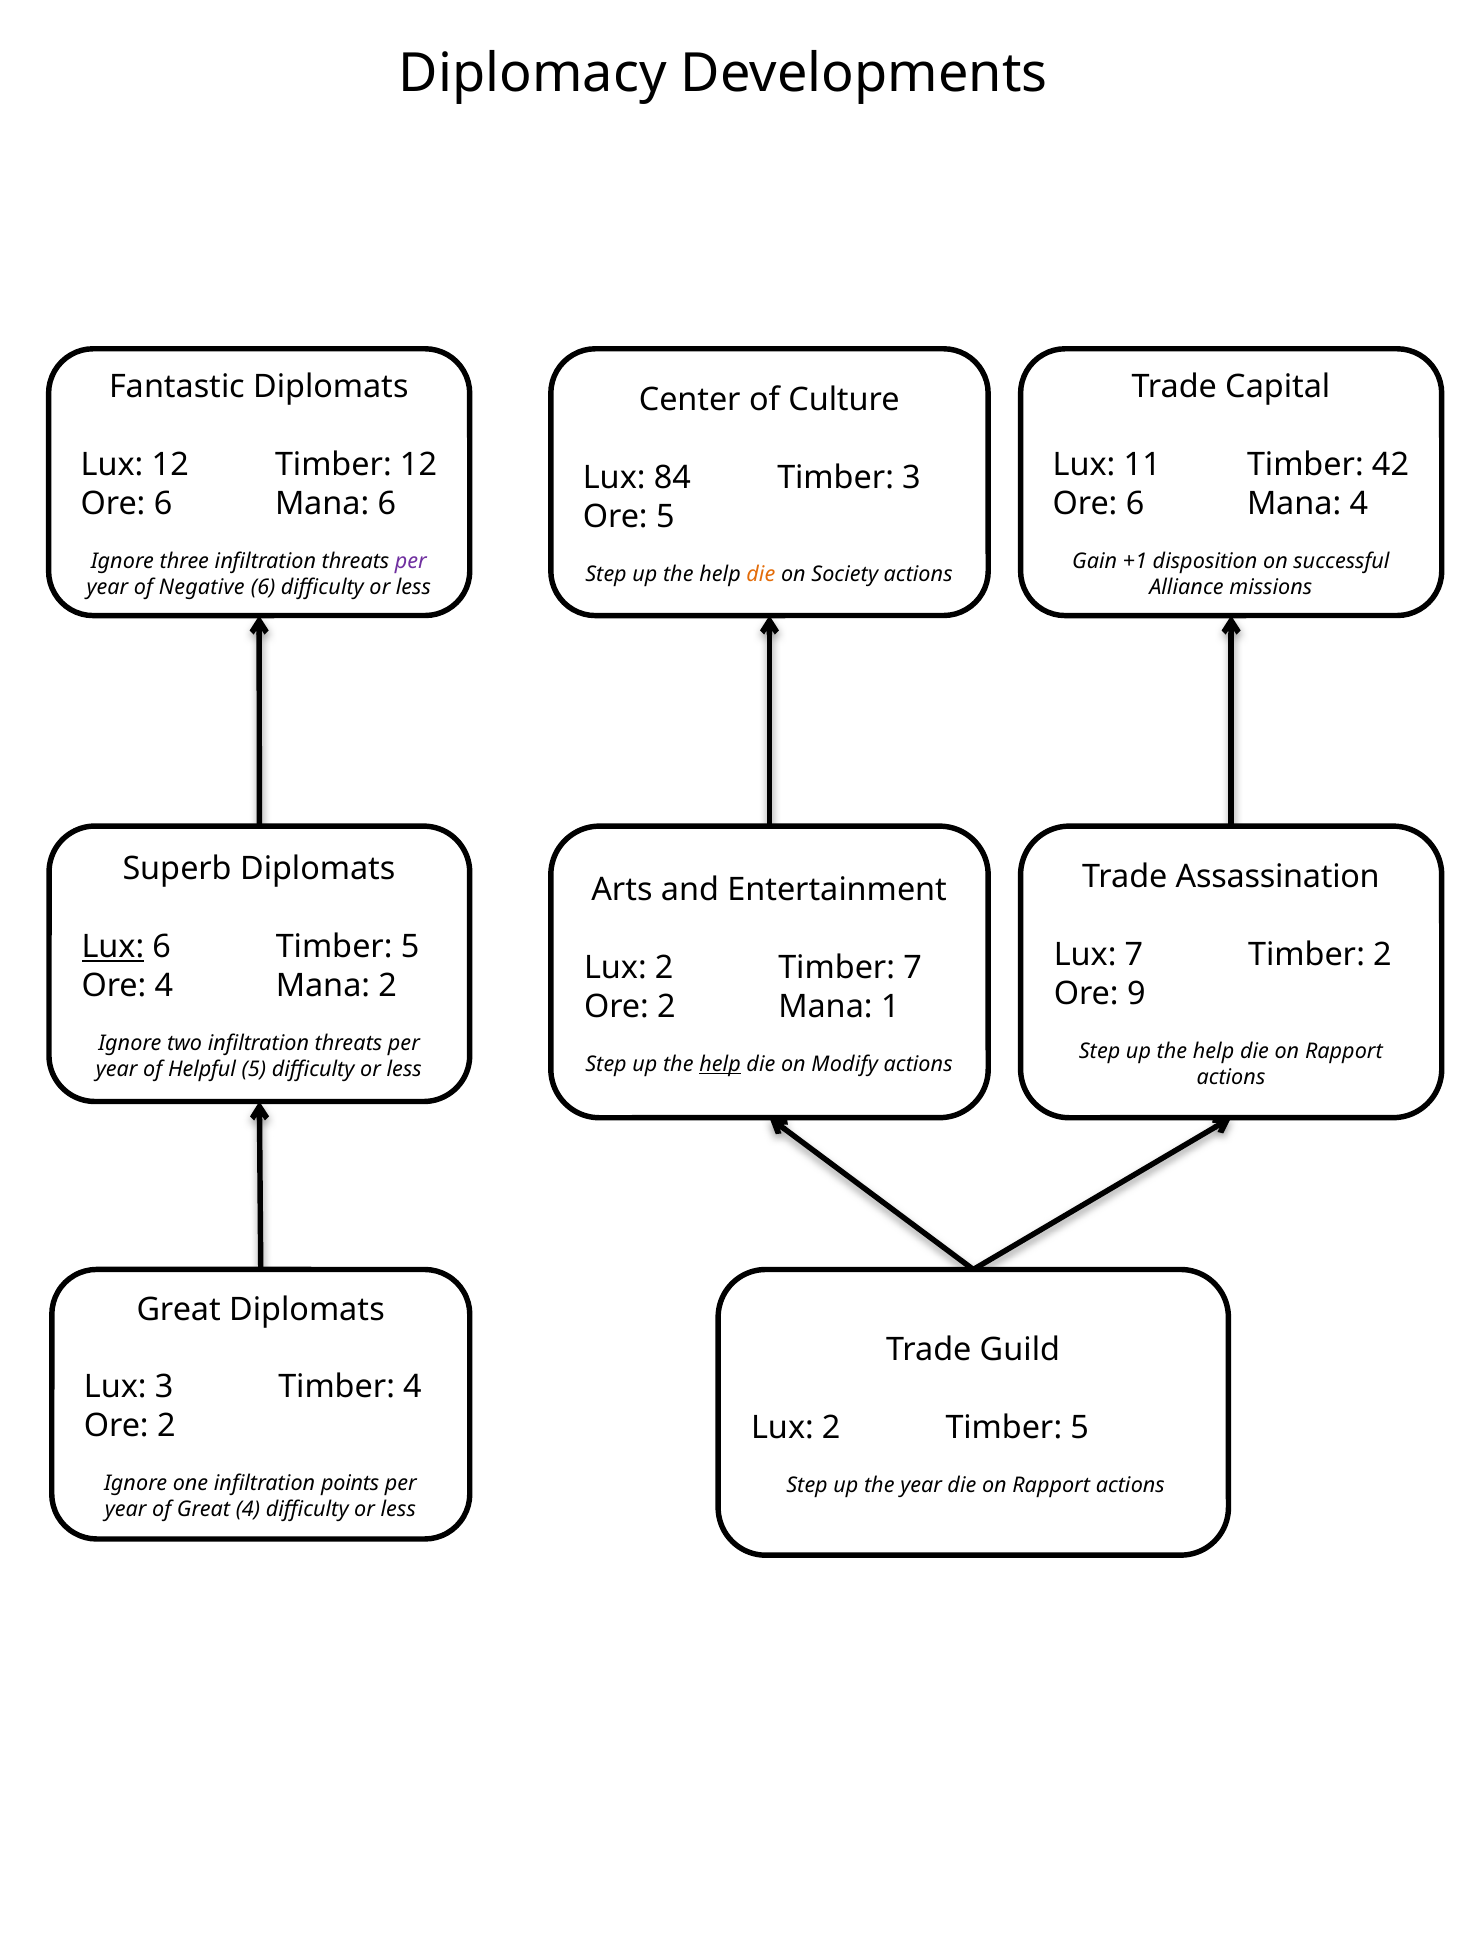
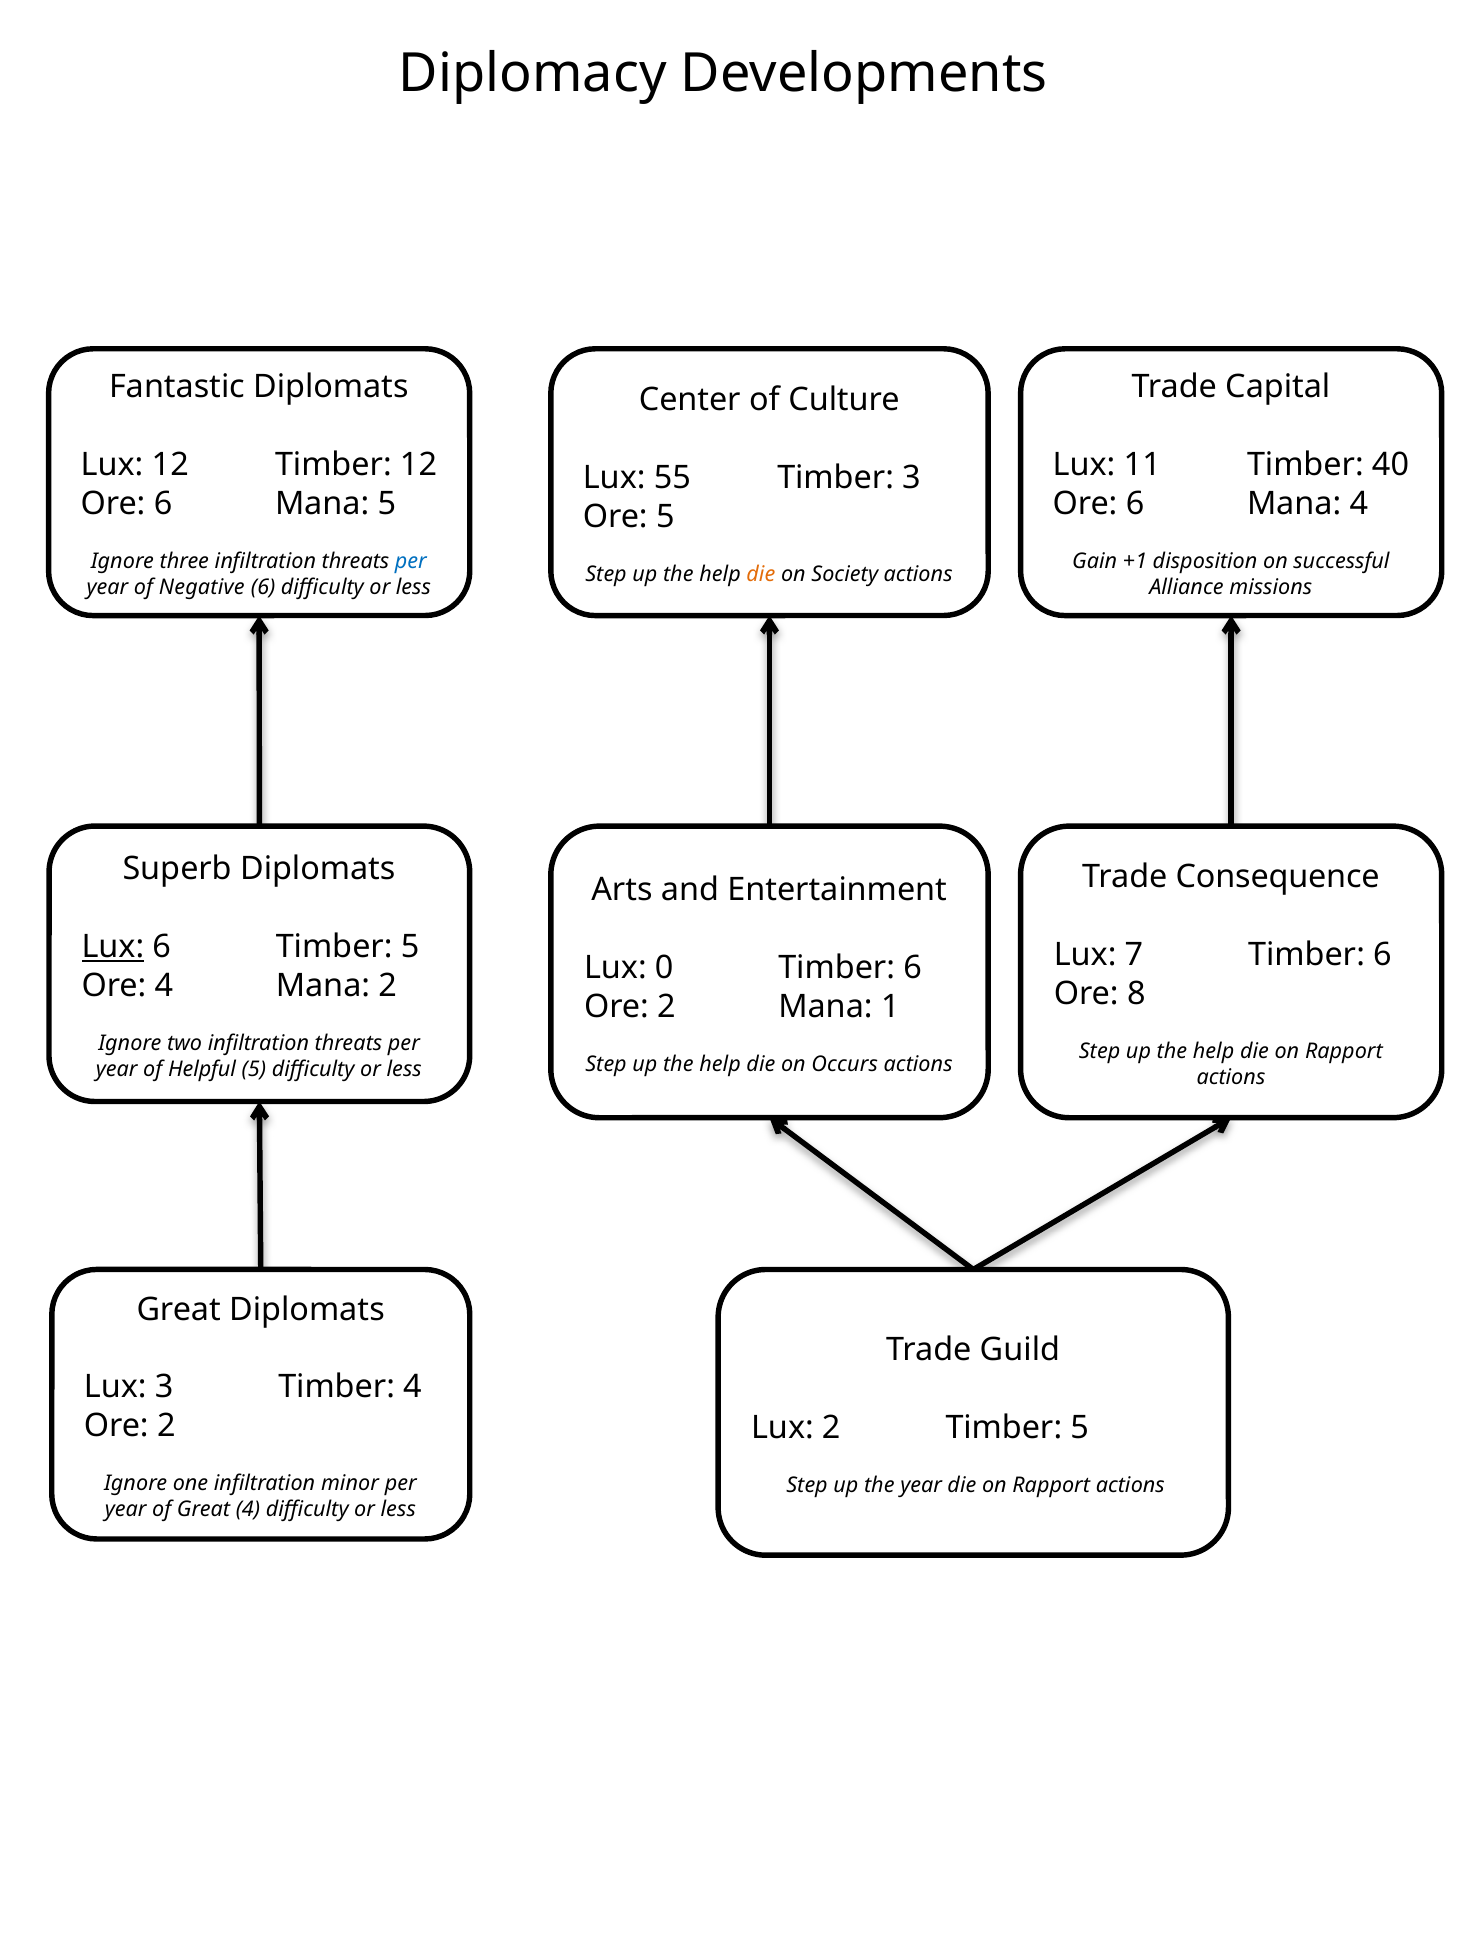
42: 42 -> 40
84: 84 -> 55
Mana 6: 6 -> 5
per at (411, 561) colour: purple -> blue
Assassination: Assassination -> Consequence
7 Timber 2: 2 -> 6
2 at (664, 968): 2 -> 0
7 at (913, 968): 7 -> 6
9: 9 -> 8
help at (720, 1064) underline: present -> none
Modify: Modify -> Occurs
points: points -> minor
